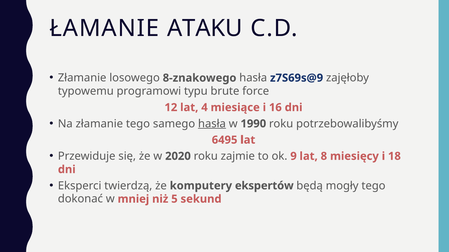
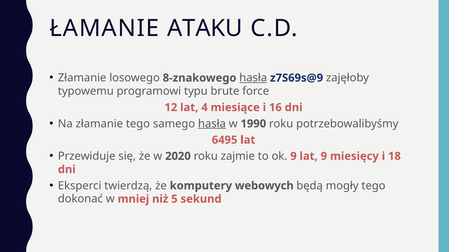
hasła at (253, 78) underline: none -> present
lat 8: 8 -> 9
ekspertów: ekspertów -> webowych
